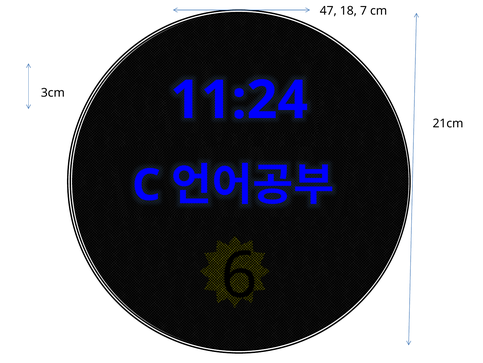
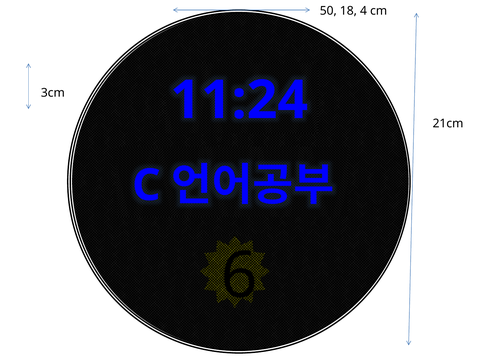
47: 47 -> 50
7: 7 -> 4
